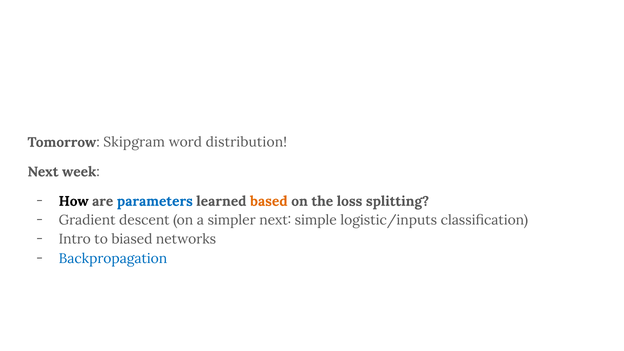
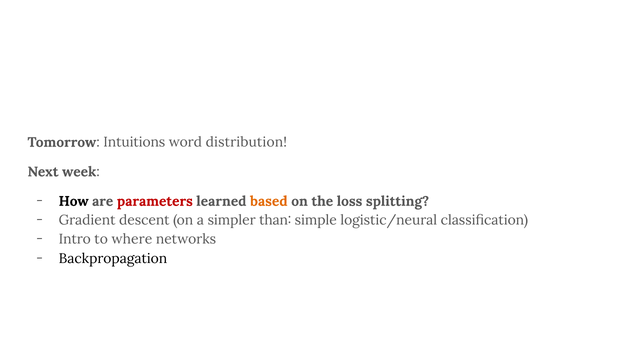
Skipgram: Skipgram -> Intuitions
parameters colour: blue -> red
simpler next: next -> than
logistic/inputs: logistic/inputs -> logistic/neural
biased: biased -> where
Backpropagation colour: blue -> black
